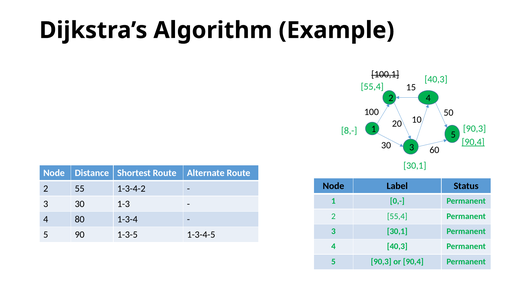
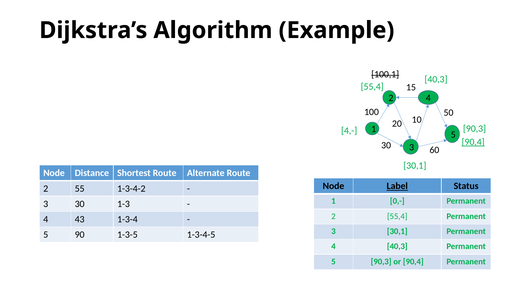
8,-: 8,- -> 4,-
Label underline: none -> present
80: 80 -> 43
